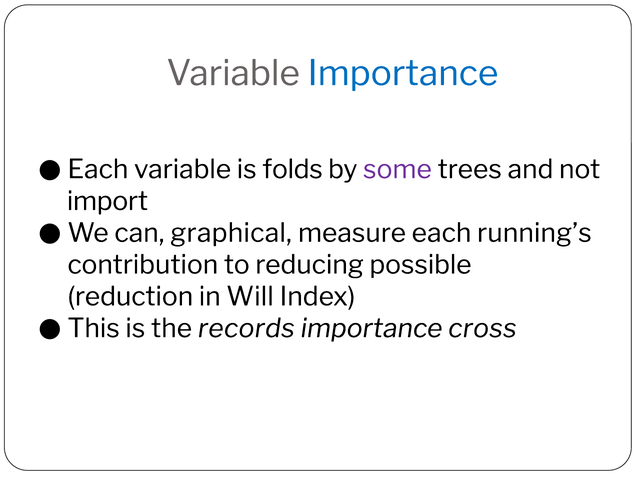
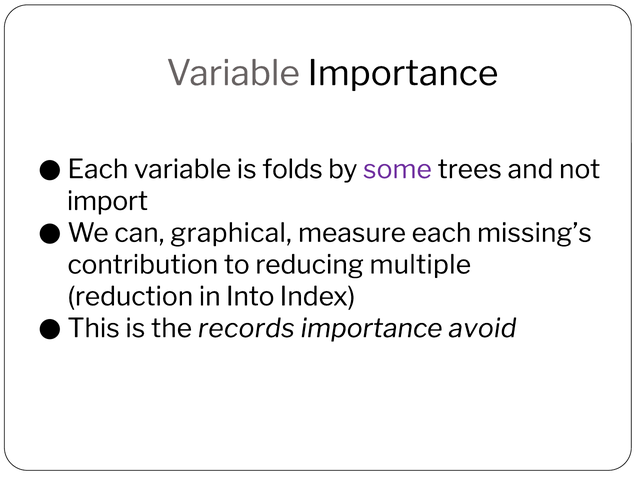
Importance at (403, 73) colour: blue -> black
running’s: running’s -> missing’s
possible: possible -> multiple
Will: Will -> Into
cross: cross -> avoid
